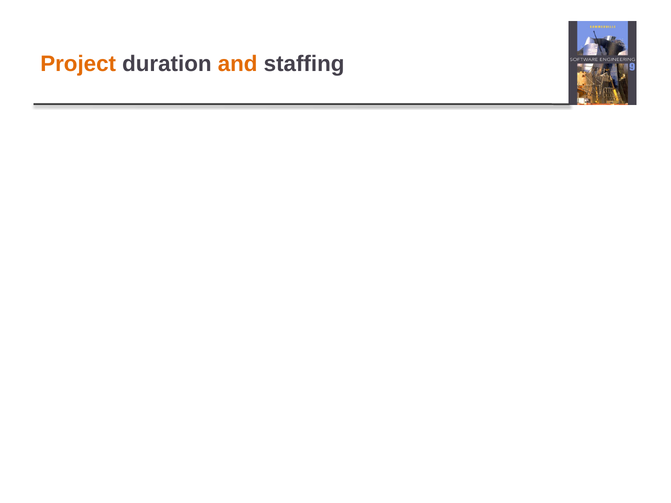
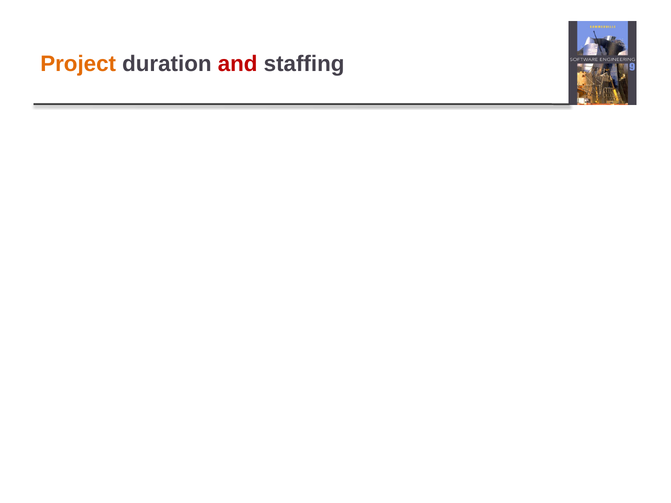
and at (238, 64) colour: orange -> red
